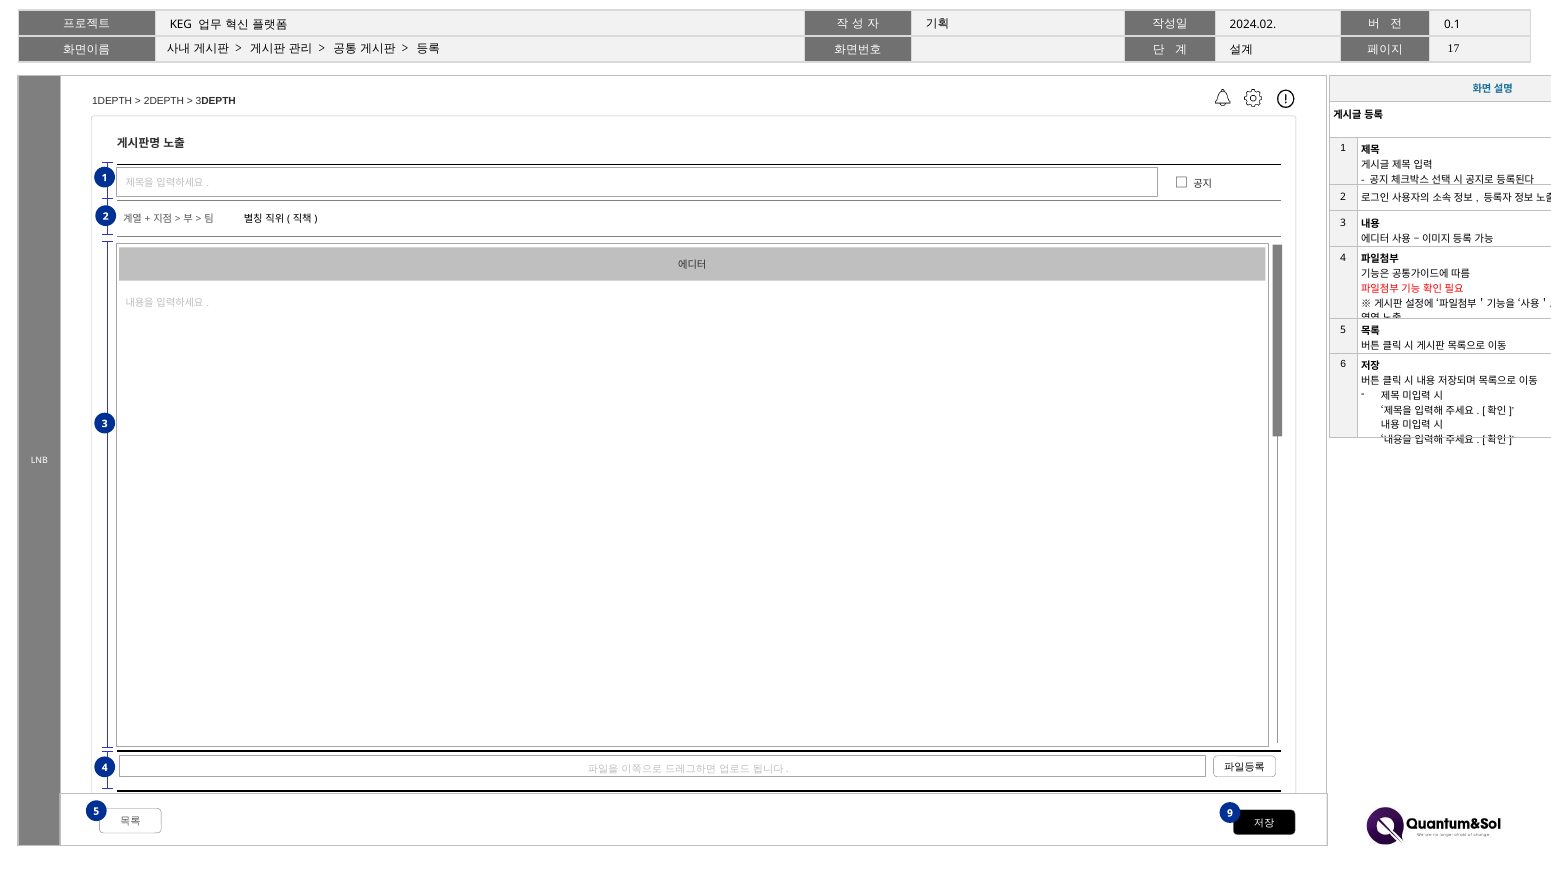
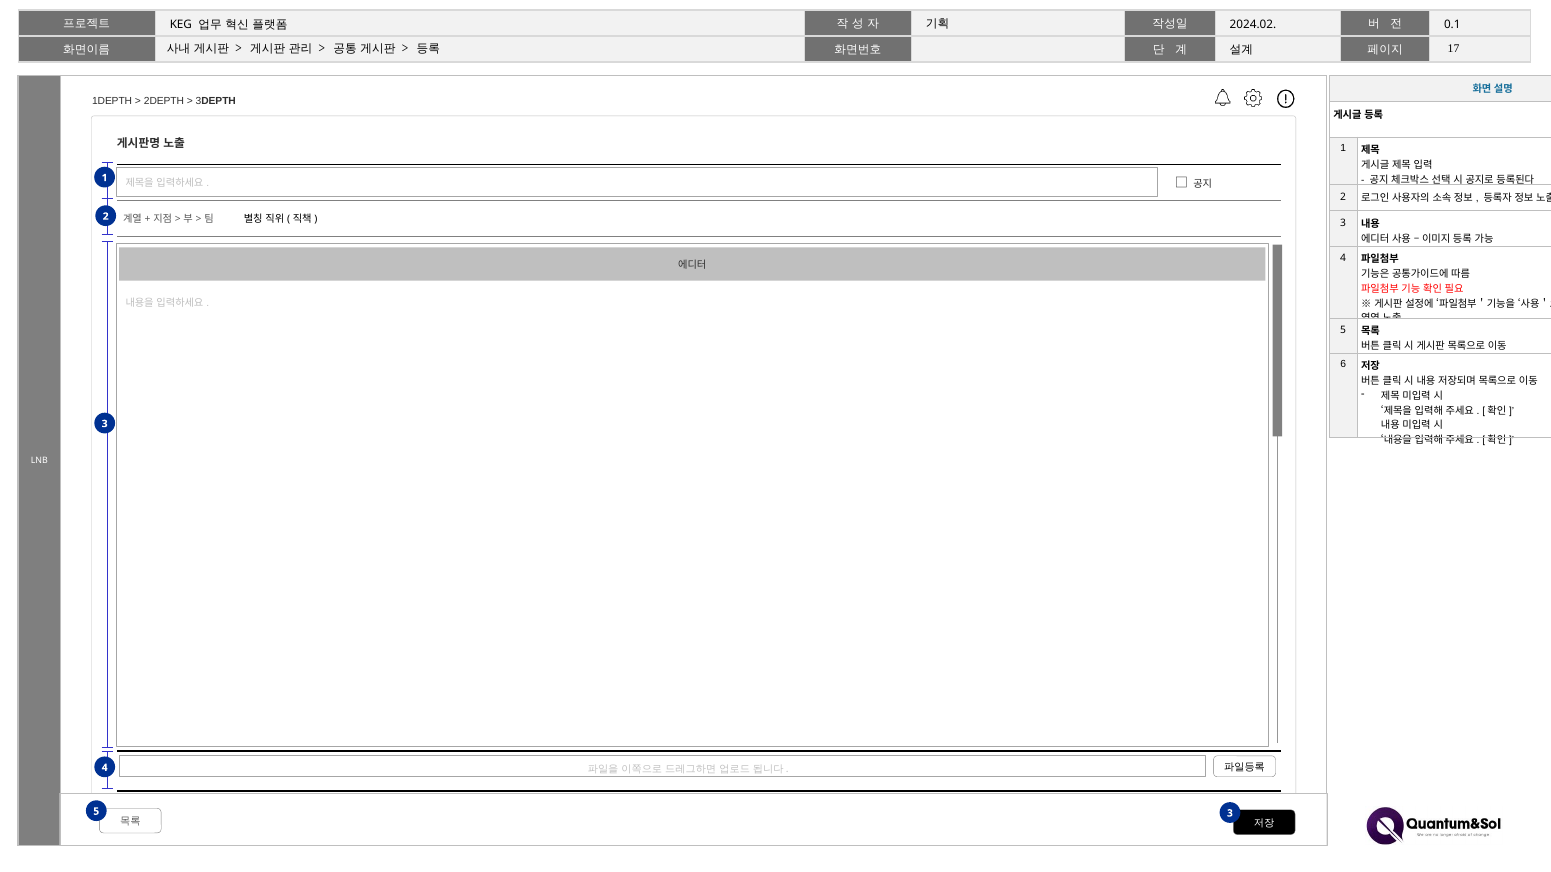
5 9: 9 -> 3
